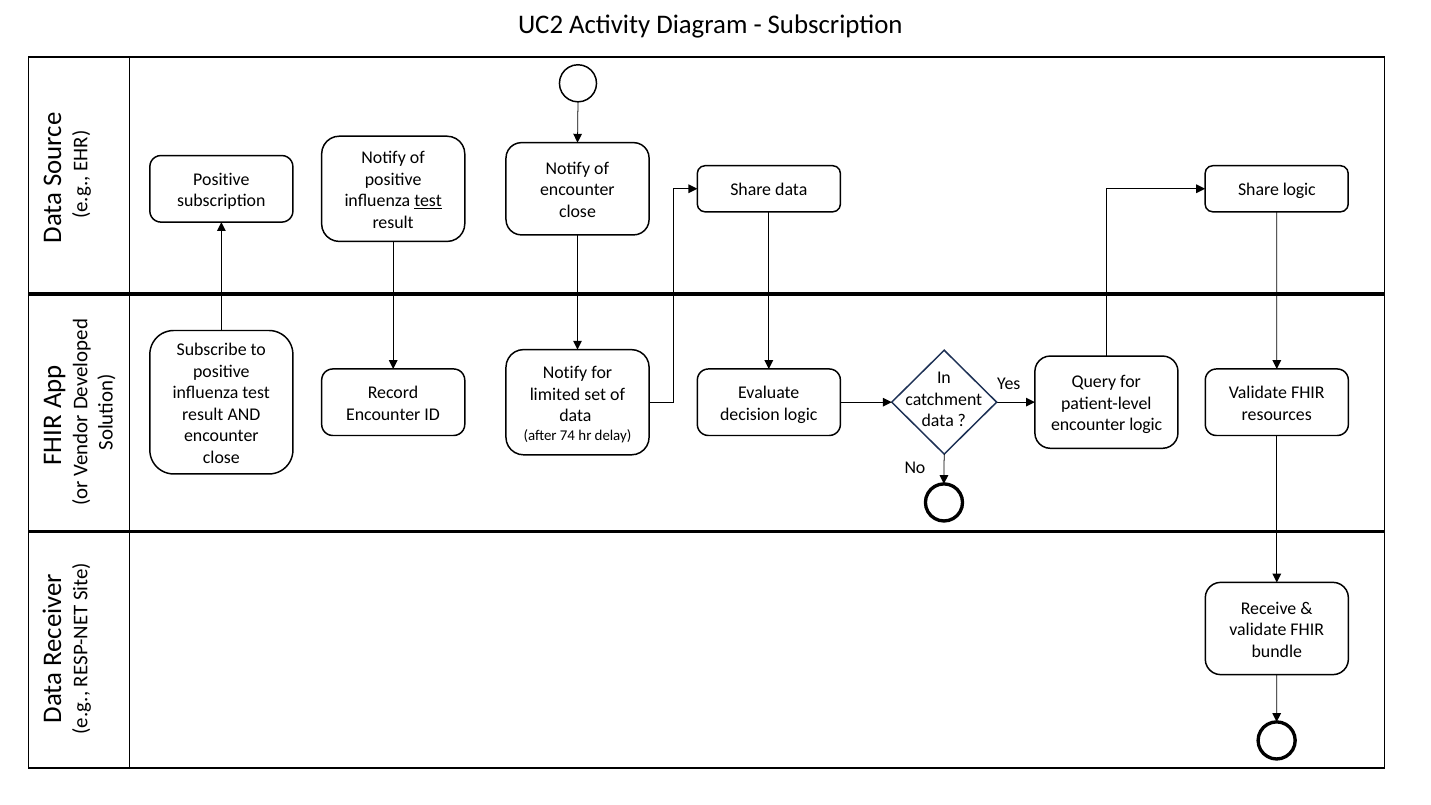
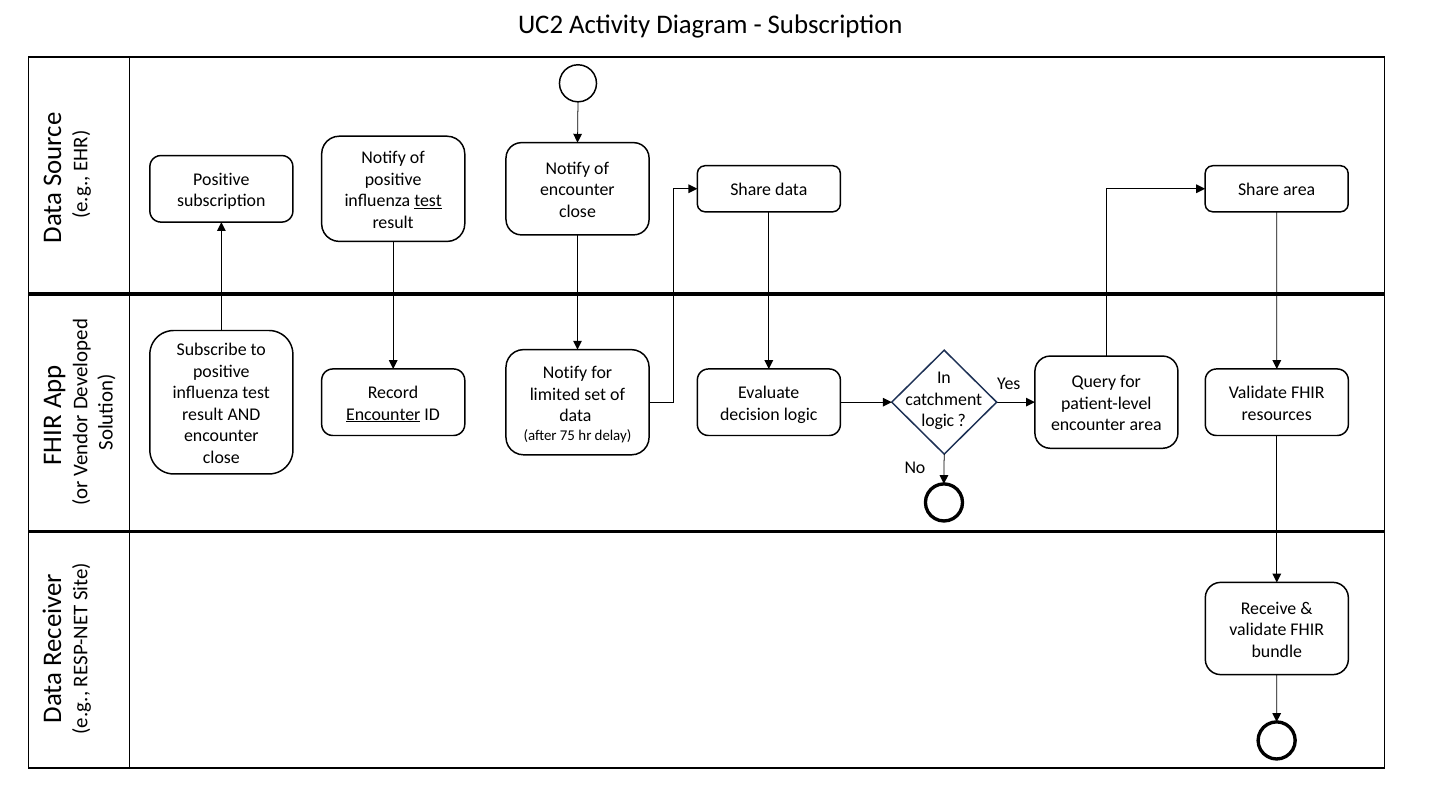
Share logic: logic -> area
Encounter at (383, 414) underline: none -> present
data at (938, 421): data -> logic
encounter logic: logic -> area
74: 74 -> 75
